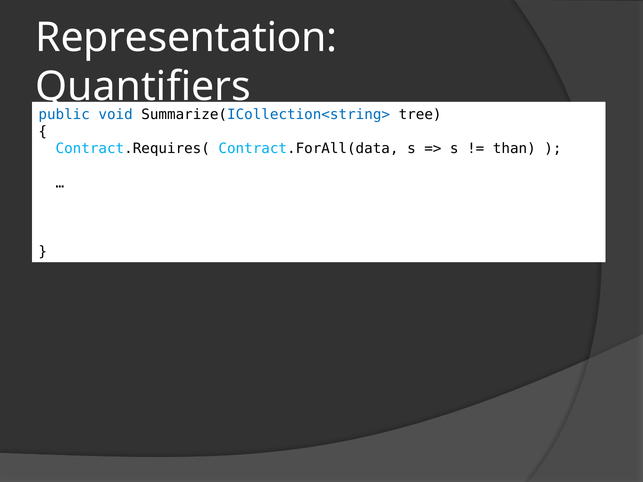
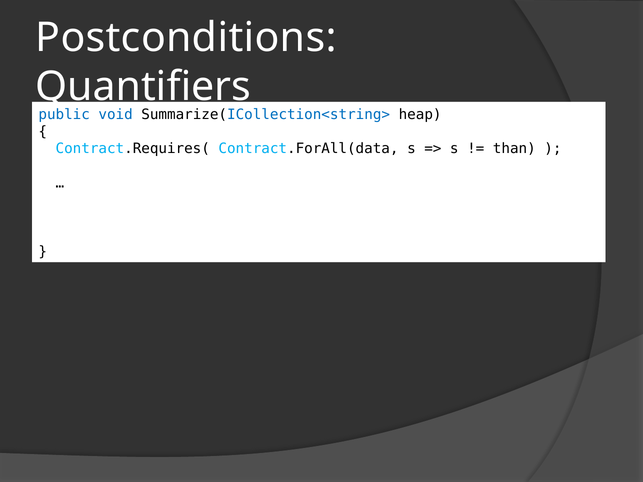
Representation: Representation -> Postconditions
tree: tree -> heap
